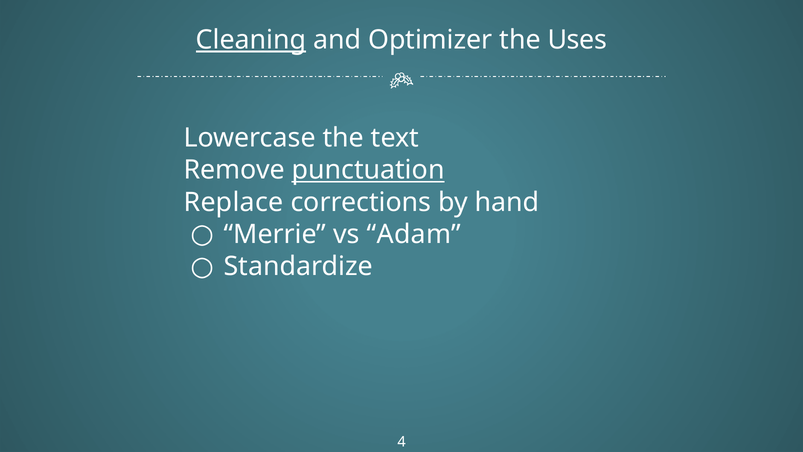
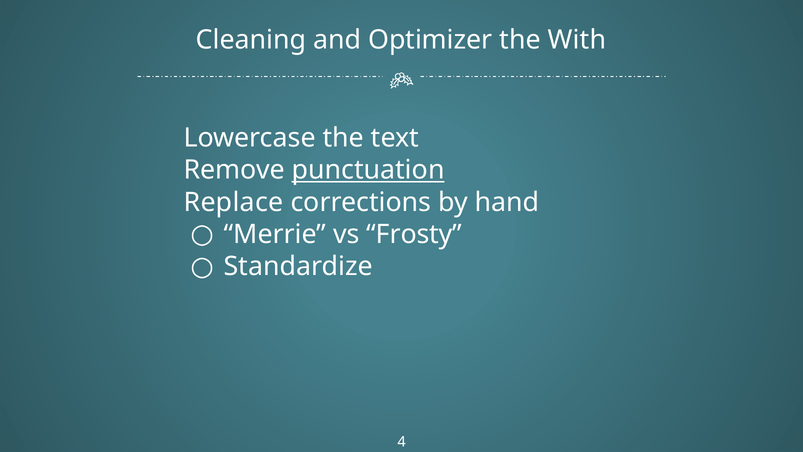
Cleaning underline: present -> none
Uses: Uses -> With
Adam: Adam -> Frosty
